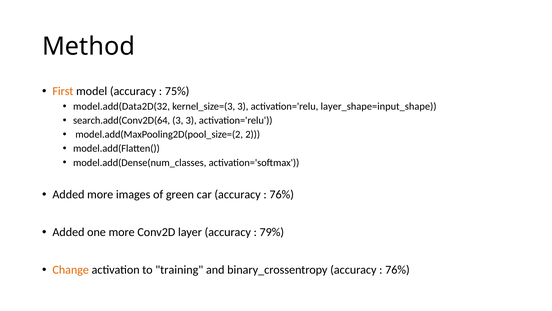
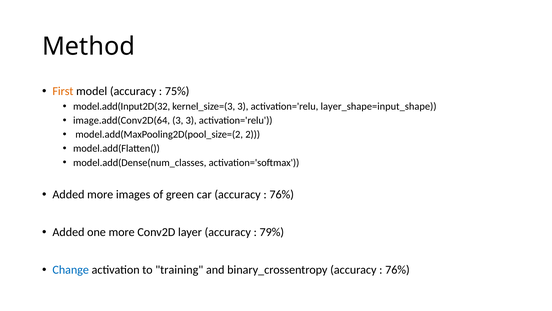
model.add(Data2D(32: model.add(Data2D(32 -> model.add(Input2D(32
search.add(Conv2D(64: search.add(Conv2D(64 -> image.add(Conv2D(64
Change colour: orange -> blue
